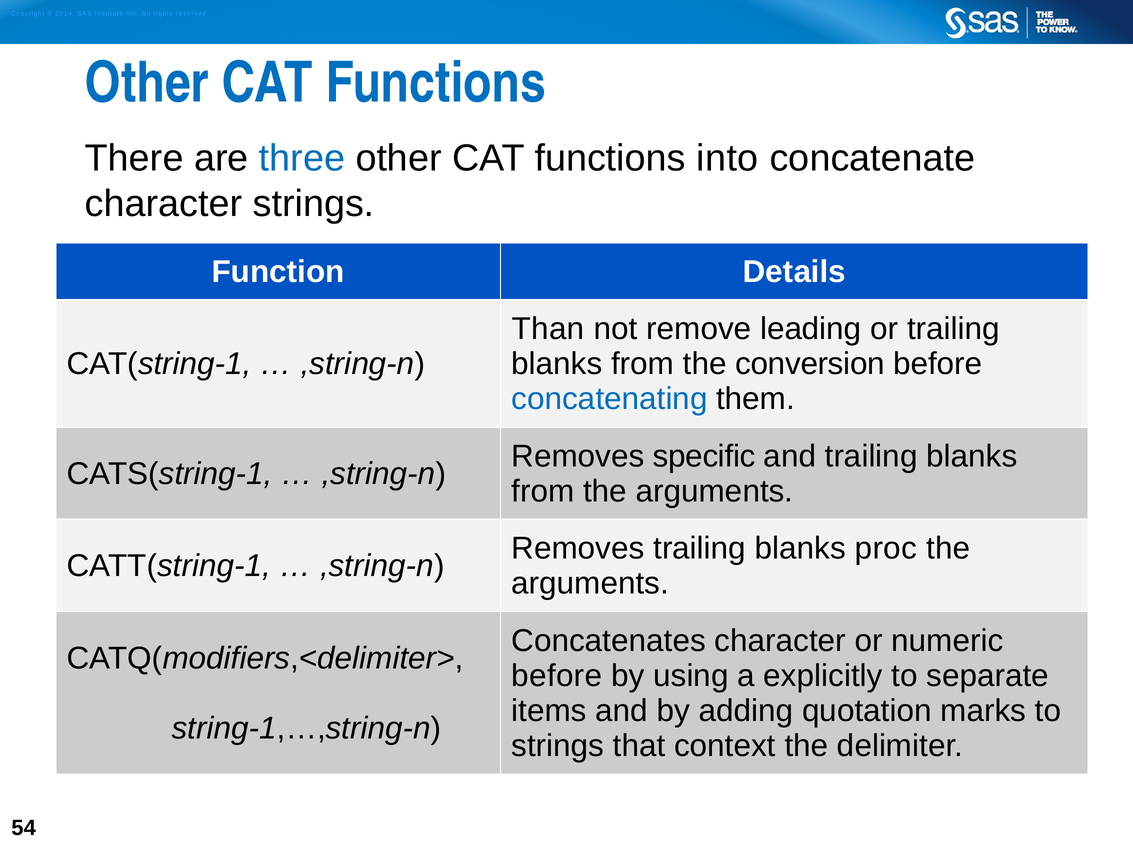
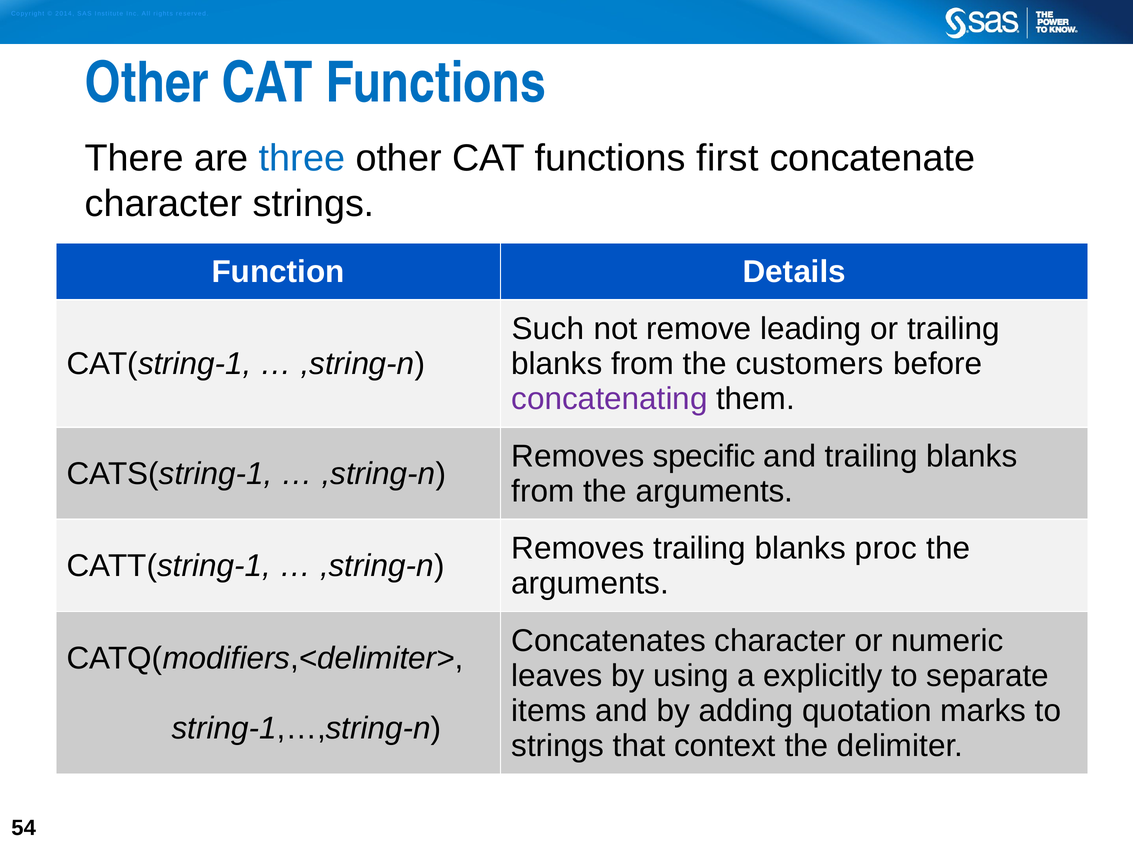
into: into -> first
Than: Than -> Such
conversion: conversion -> customers
concatenating colour: blue -> purple
before at (557, 676): before -> leaves
